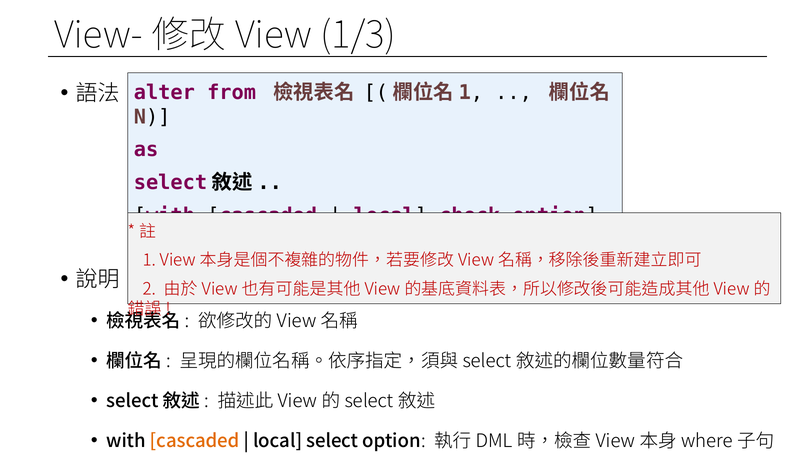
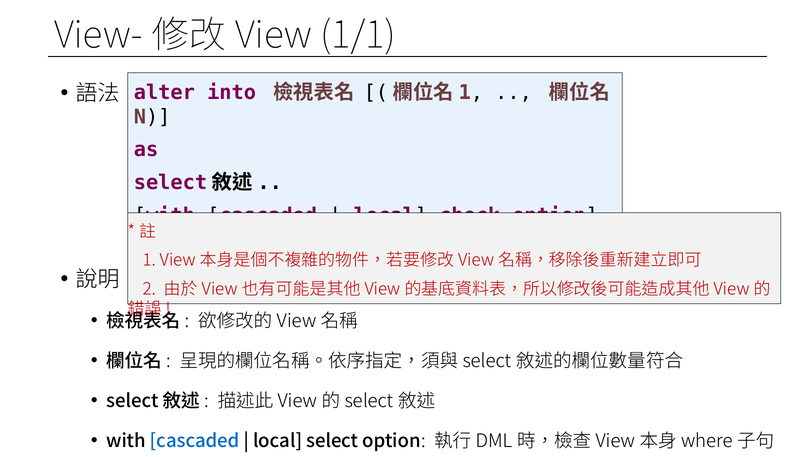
1/3: 1/3 -> 1/1
from: from -> into
cascaded at (195, 441) colour: orange -> blue
